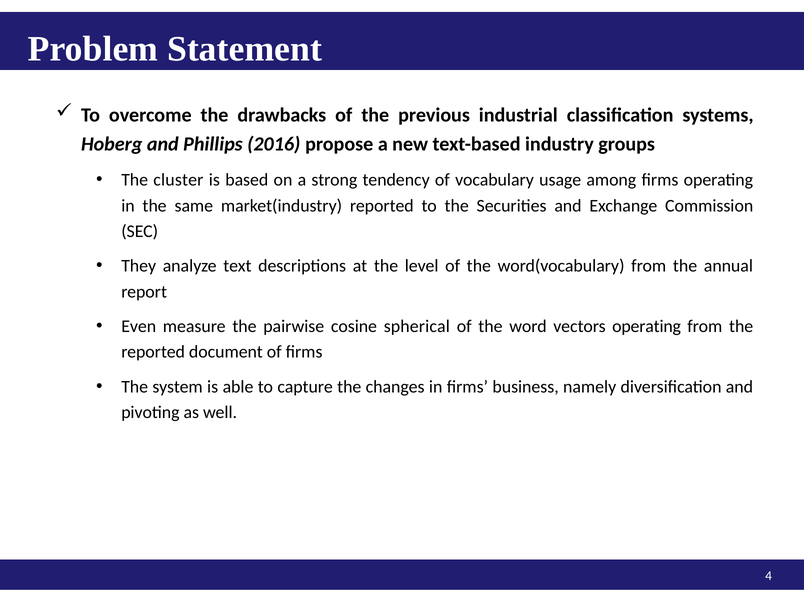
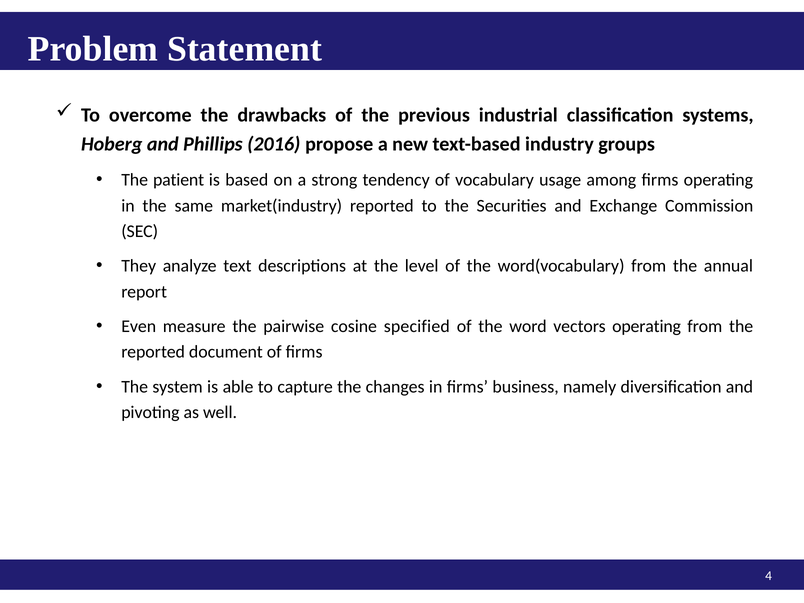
cluster: cluster -> patient
spherical: spherical -> specified
